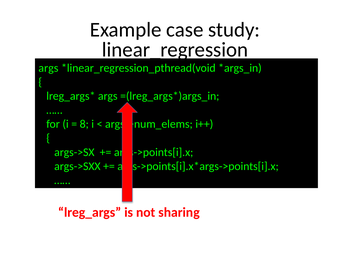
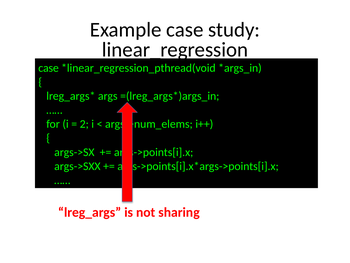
args at (48, 68): args -> case
8: 8 -> 2
